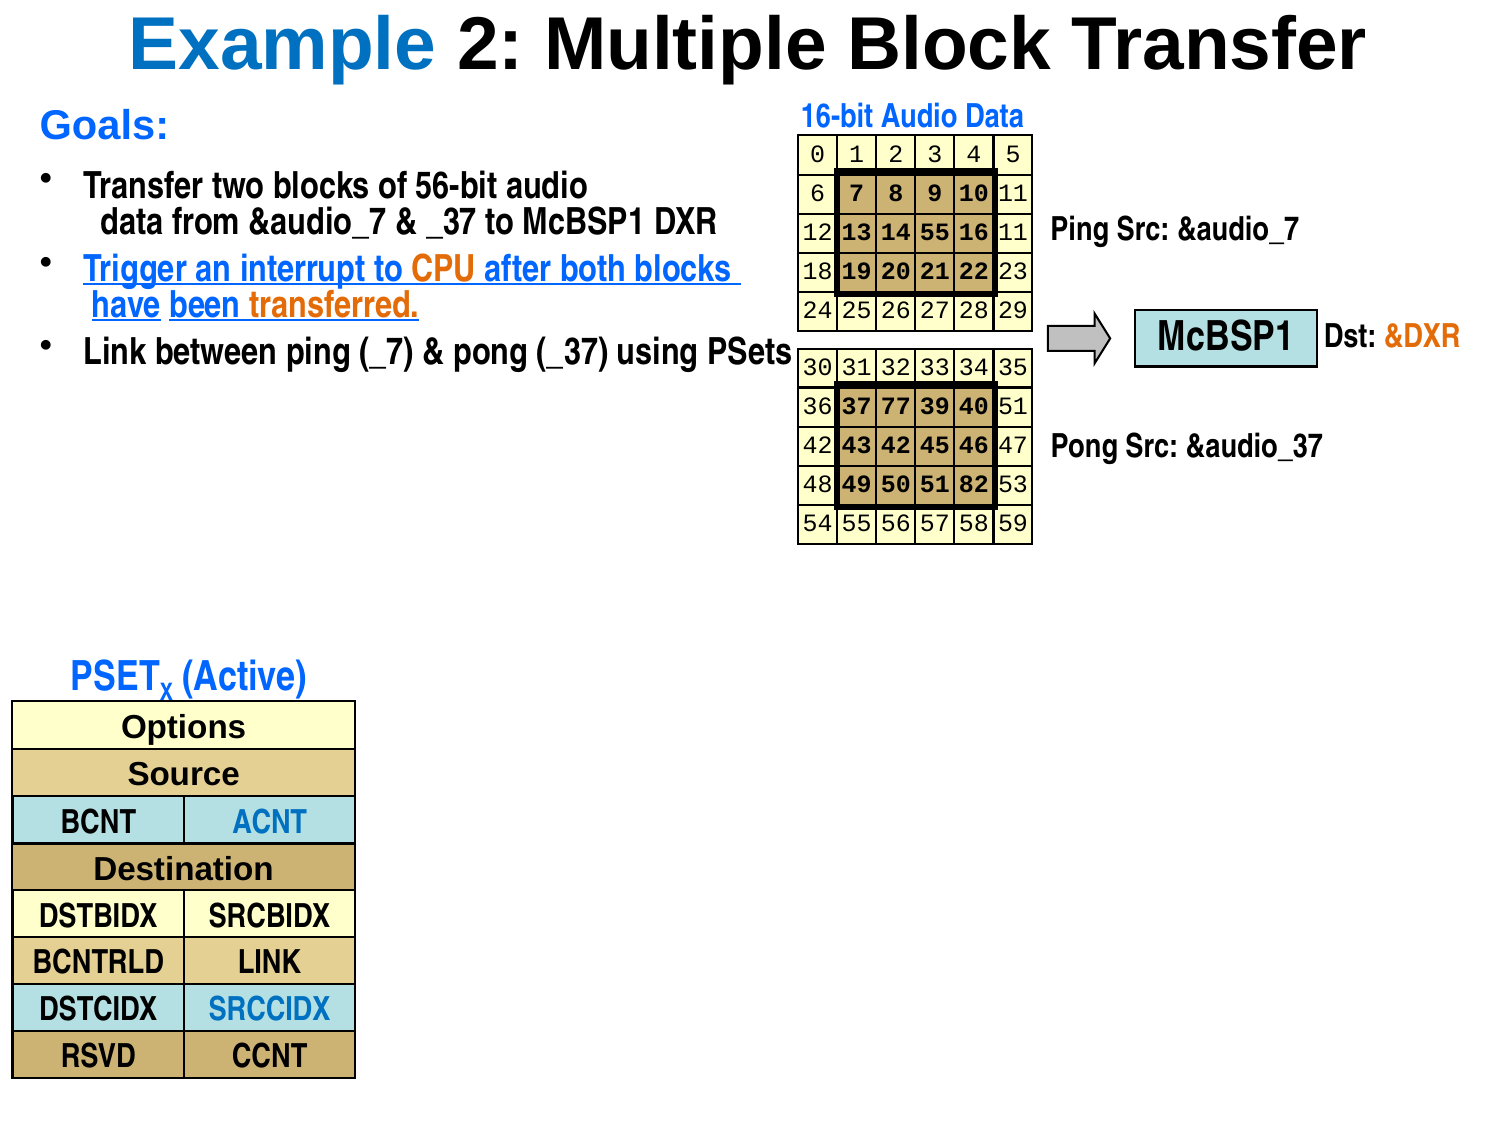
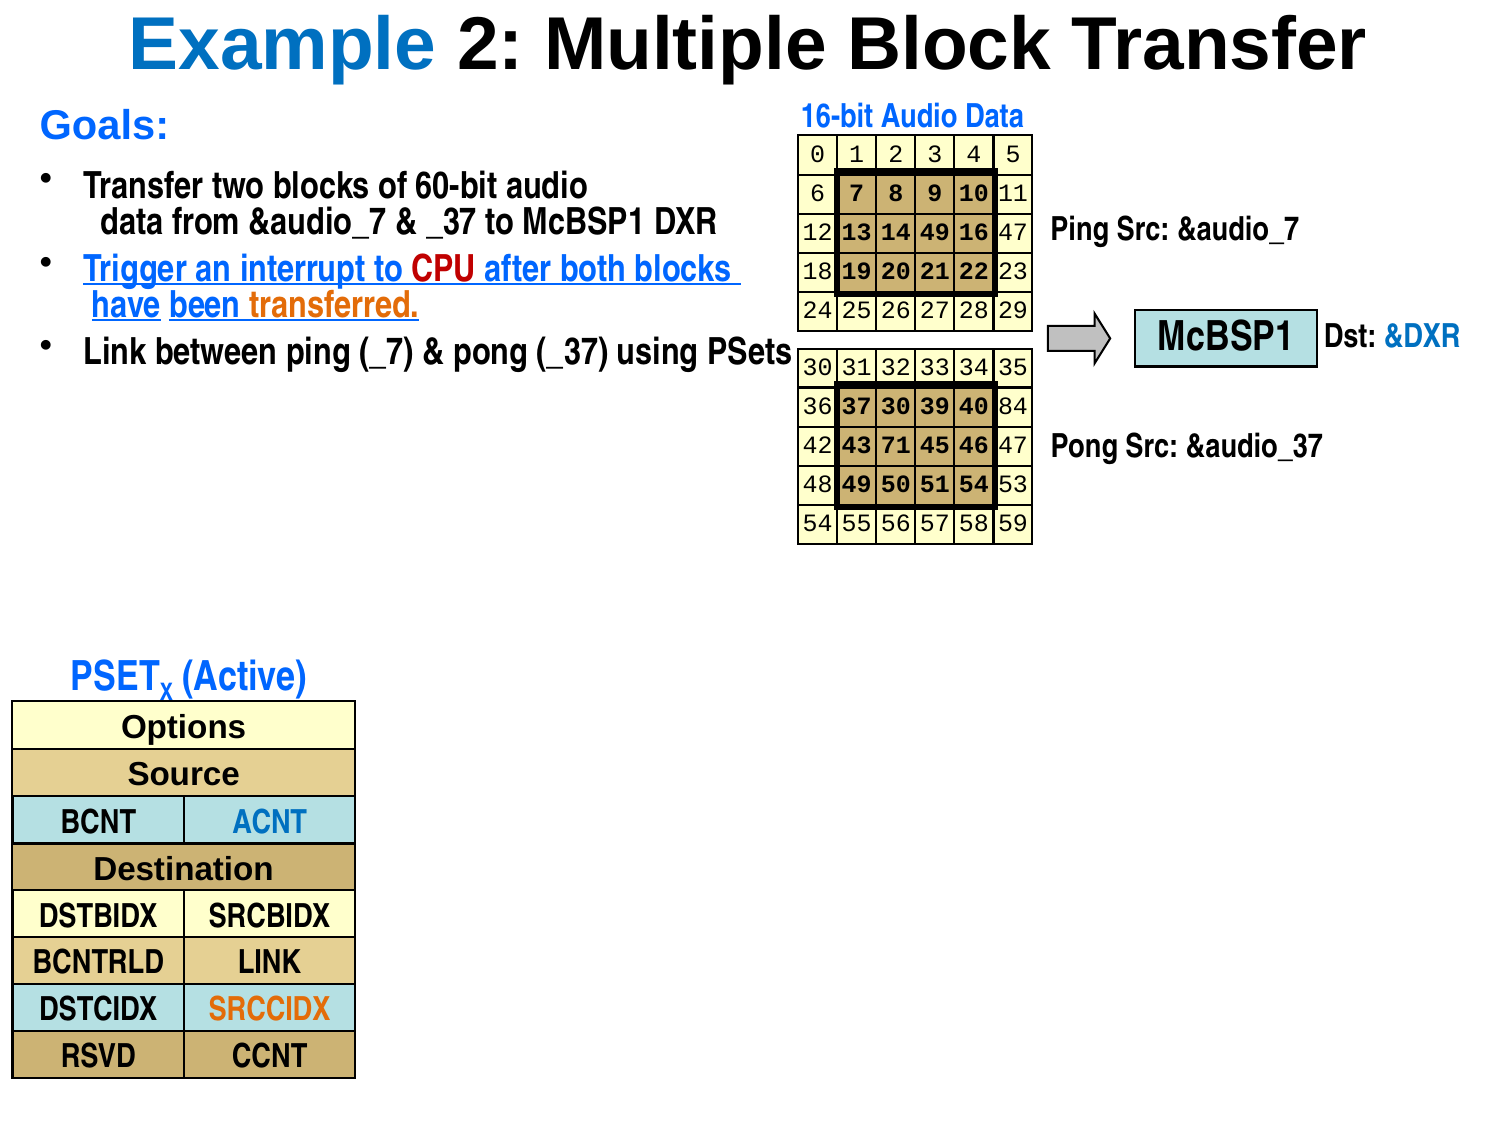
56-bit: 56-bit -> 60-bit
14 55: 55 -> 49
16 11: 11 -> 47
CPU colour: orange -> red
&DXR at (1422, 337) colour: orange -> blue
37 77: 77 -> 30
40 51: 51 -> 84
43 42: 42 -> 71
51 82: 82 -> 54
SRCCIDX colour: blue -> orange
